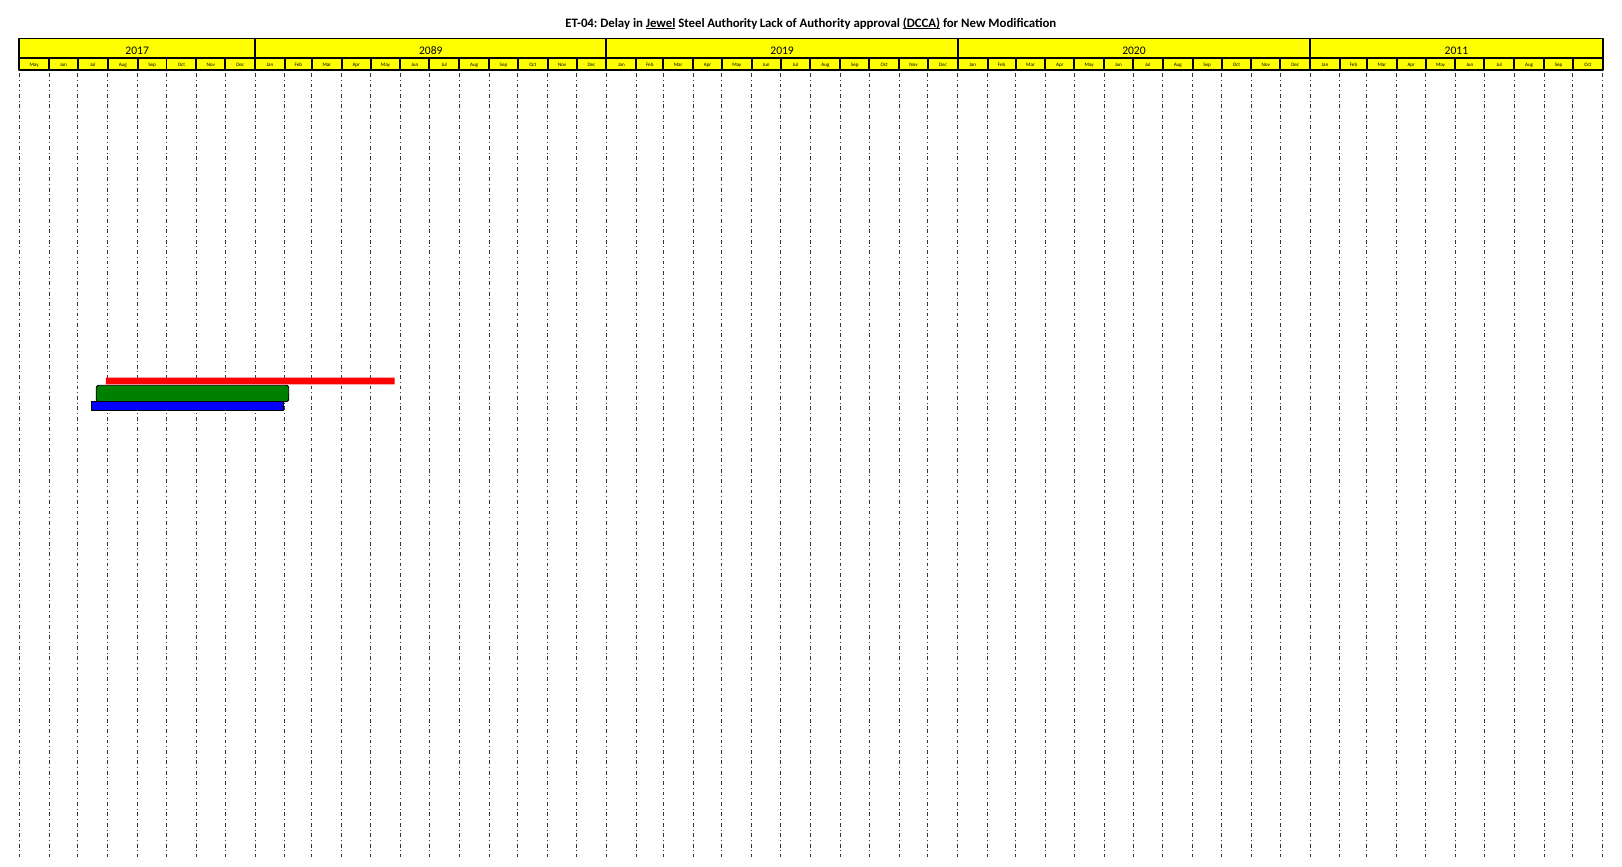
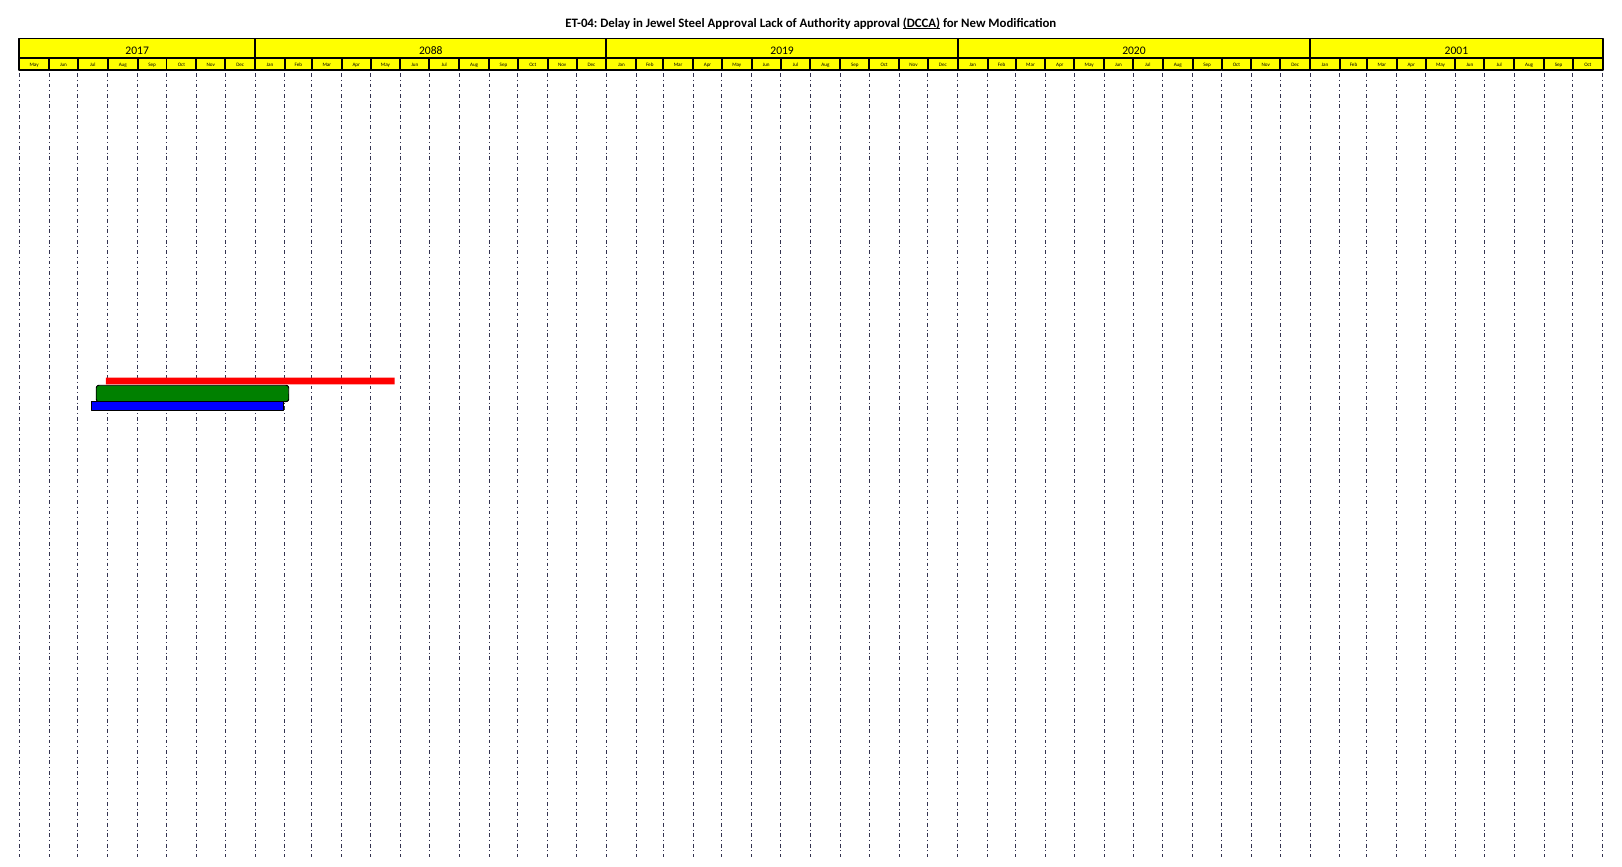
Jewel underline: present -> none
Steel Authority: Authority -> Approval
2089: 2089 -> 2088
2011: 2011 -> 2001
